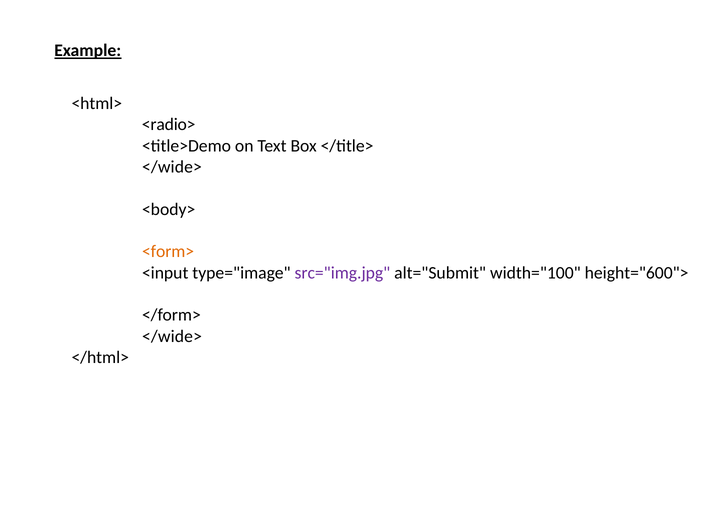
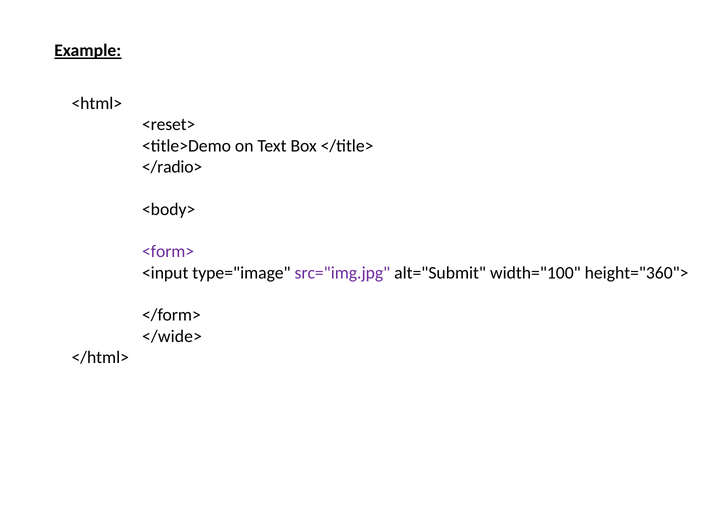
<radio>: <radio> -> <reset>
</wide> at (172, 167): </wide> -> </radio>
<form> colour: orange -> purple
height="600">: height="600"> -> height="360">
